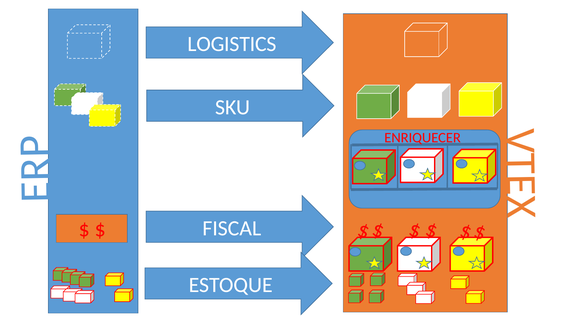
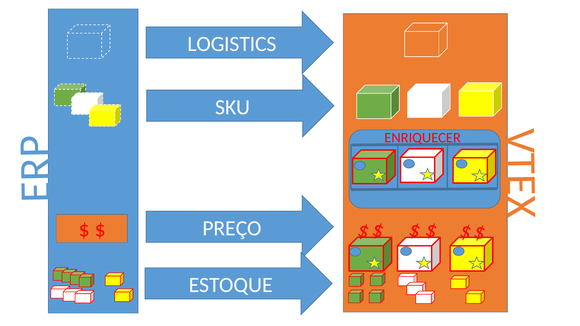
FISCAL: FISCAL -> PREÇO
